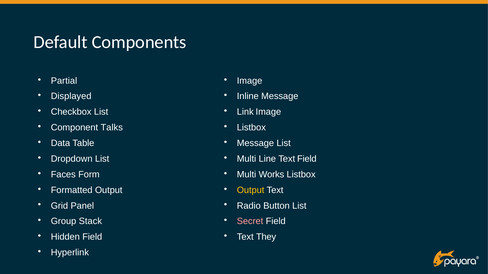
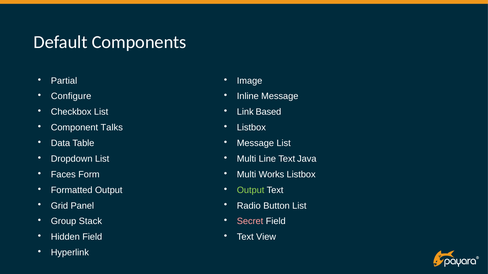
Displayed: Displayed -> Configure
Link Image: Image -> Based
Text Field: Field -> Java
Output at (251, 190) colour: yellow -> light green
They: They -> View
